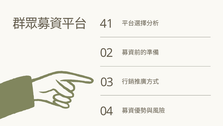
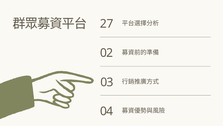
41: 41 -> 27
